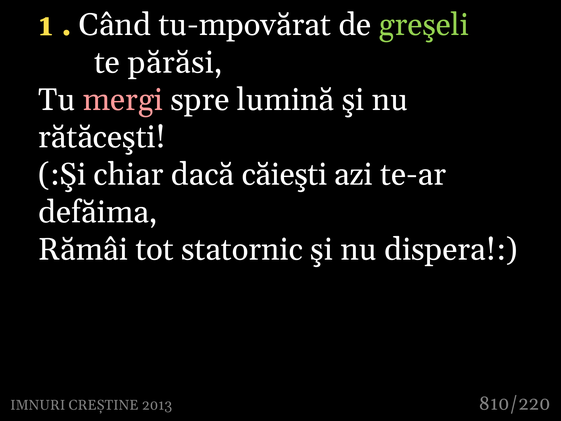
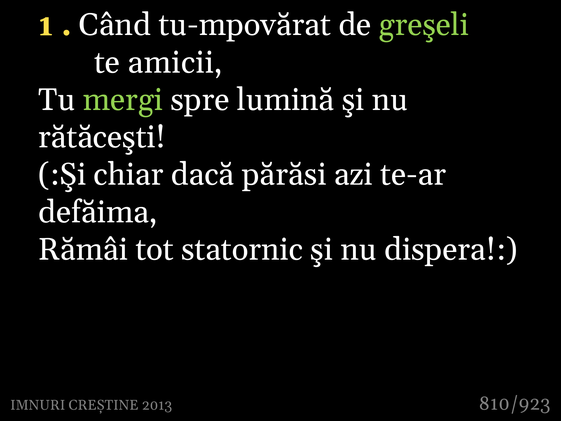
părăsi: părăsi -> amicii
mergi colour: pink -> light green
căieşti: căieşti -> părăsi
810/220: 810/220 -> 810/923
